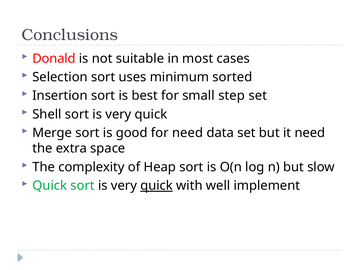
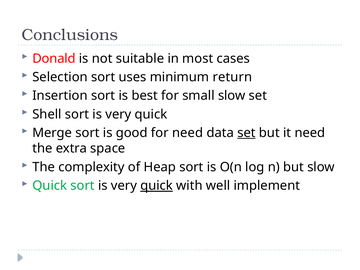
sorted: sorted -> return
small step: step -> slow
set at (246, 133) underline: none -> present
